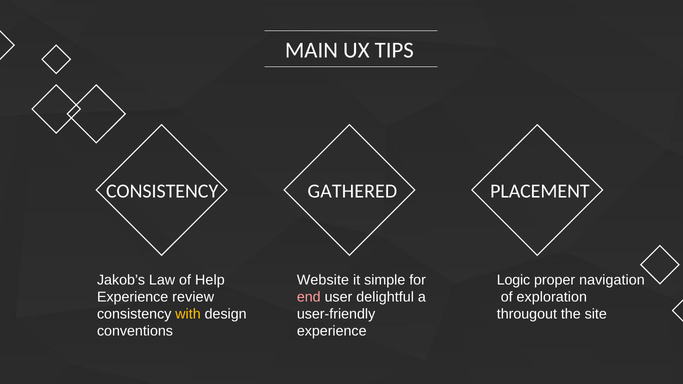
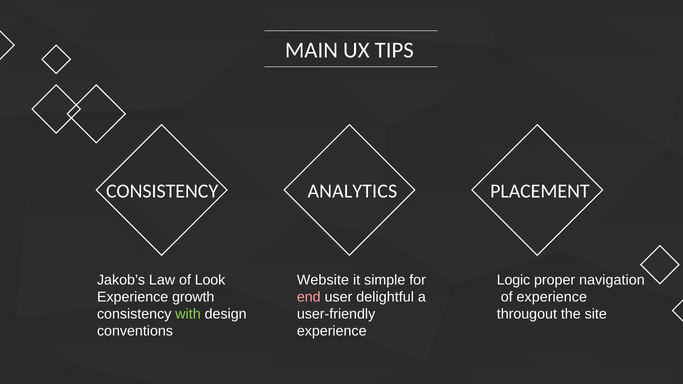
GATHERED: GATHERED -> ANALYTICS
Help: Help -> Look
review: review -> growth
of exploration: exploration -> experience
with colour: yellow -> light green
